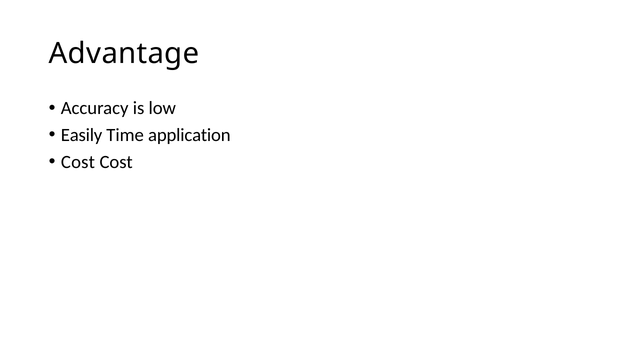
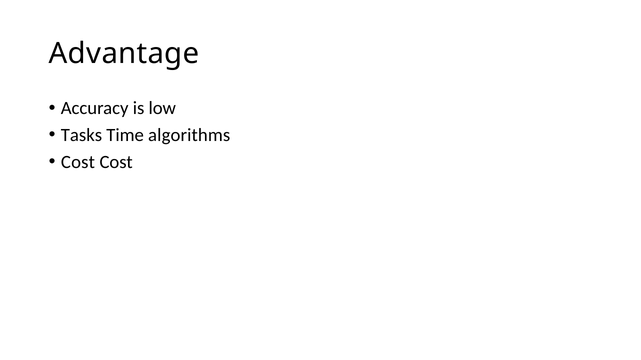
Easily: Easily -> Tasks
application: application -> algorithms
